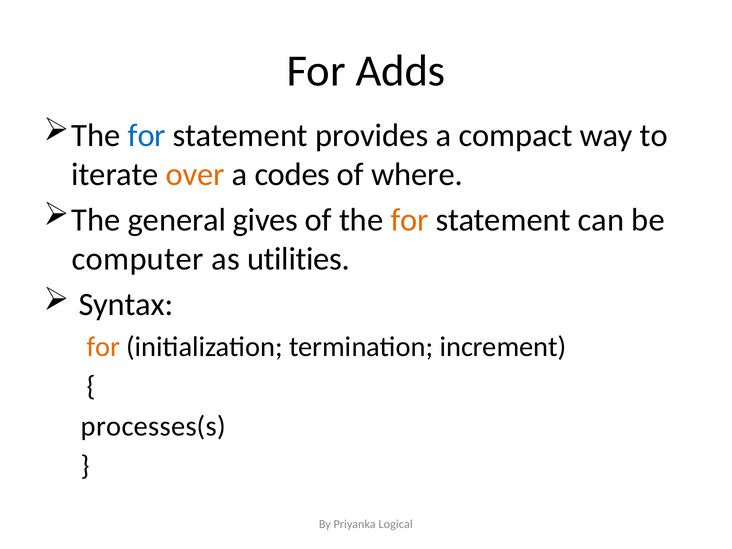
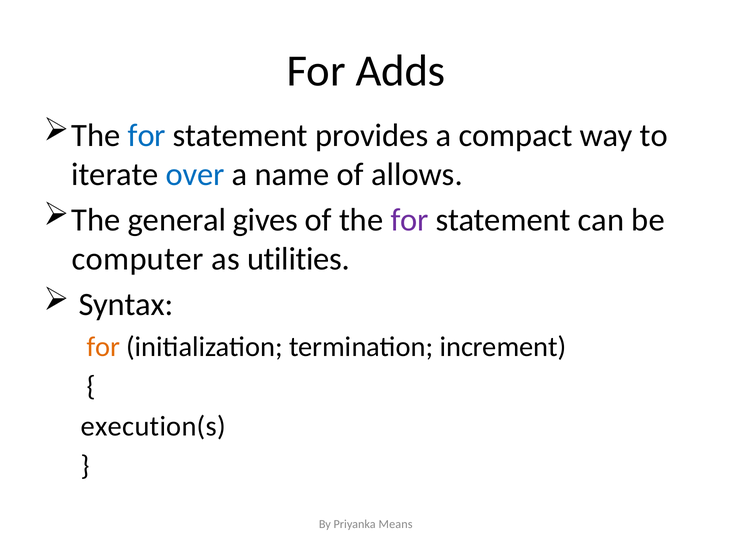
over colour: orange -> blue
codes: codes -> name
where: where -> allows
for at (410, 220) colour: orange -> purple
processes(s: processes(s -> execution(s
Logical: Logical -> Means
